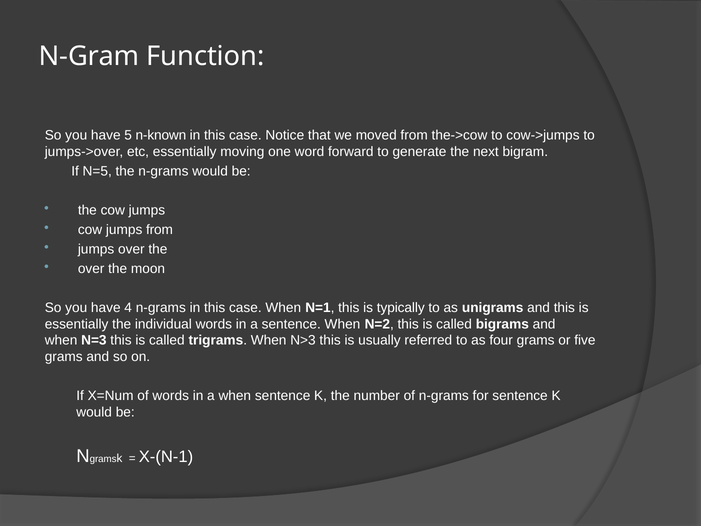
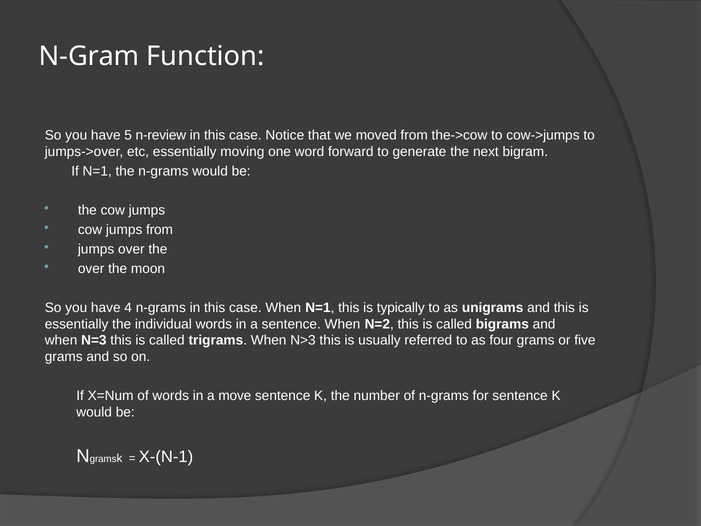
n-known: n-known -> n-review
If N=5: N=5 -> N=1
a when: when -> move
